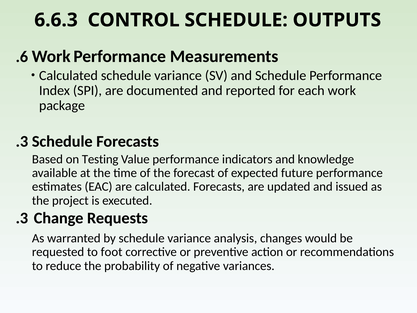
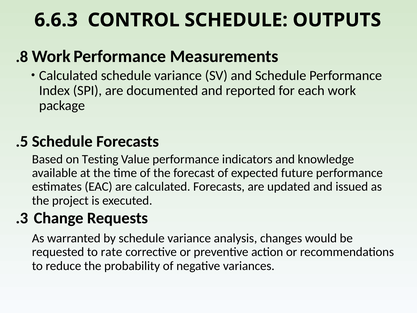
.6: .6 -> .8
.3 at (22, 141): .3 -> .5
foot: foot -> rate
